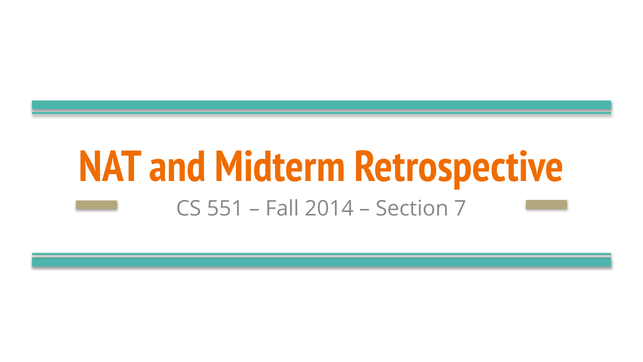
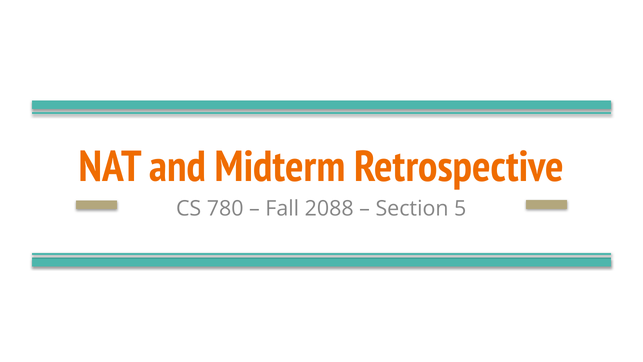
551: 551 -> 780
2014: 2014 -> 2088
7: 7 -> 5
